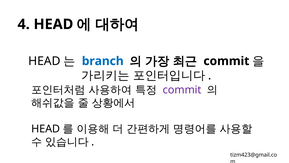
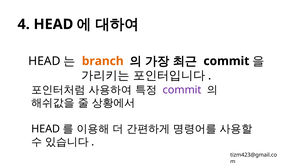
branch colour: blue -> orange
